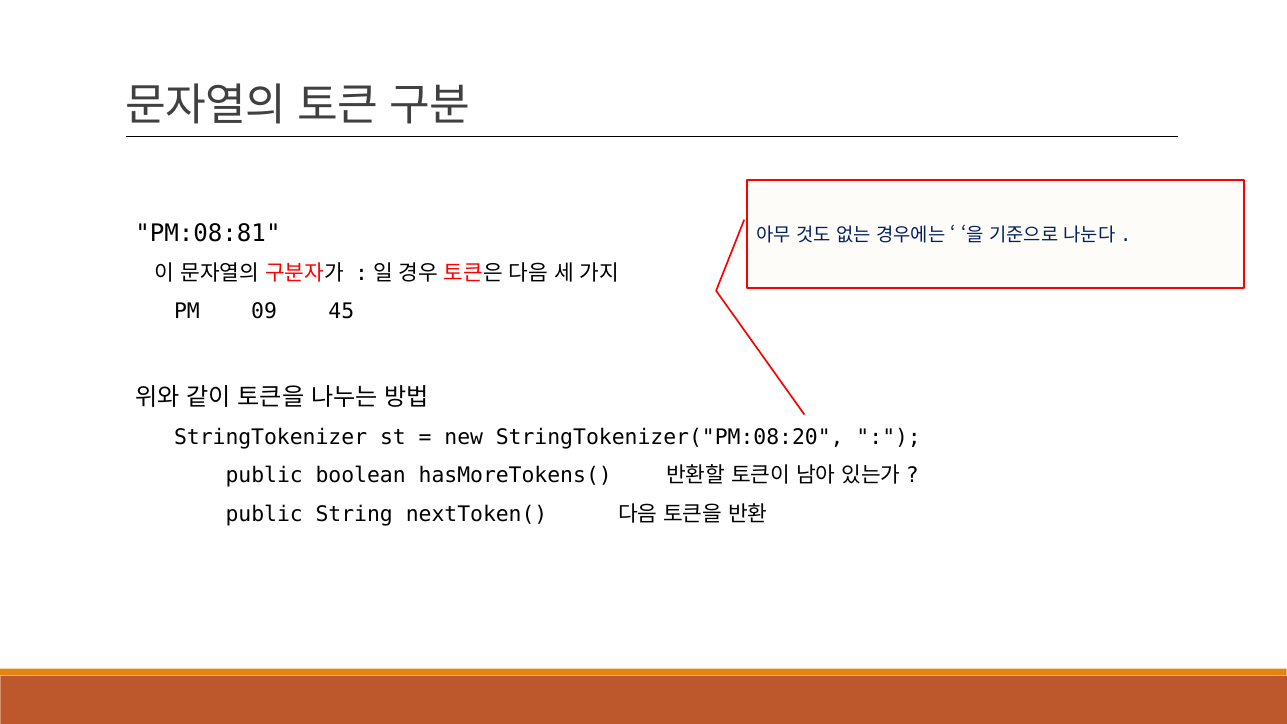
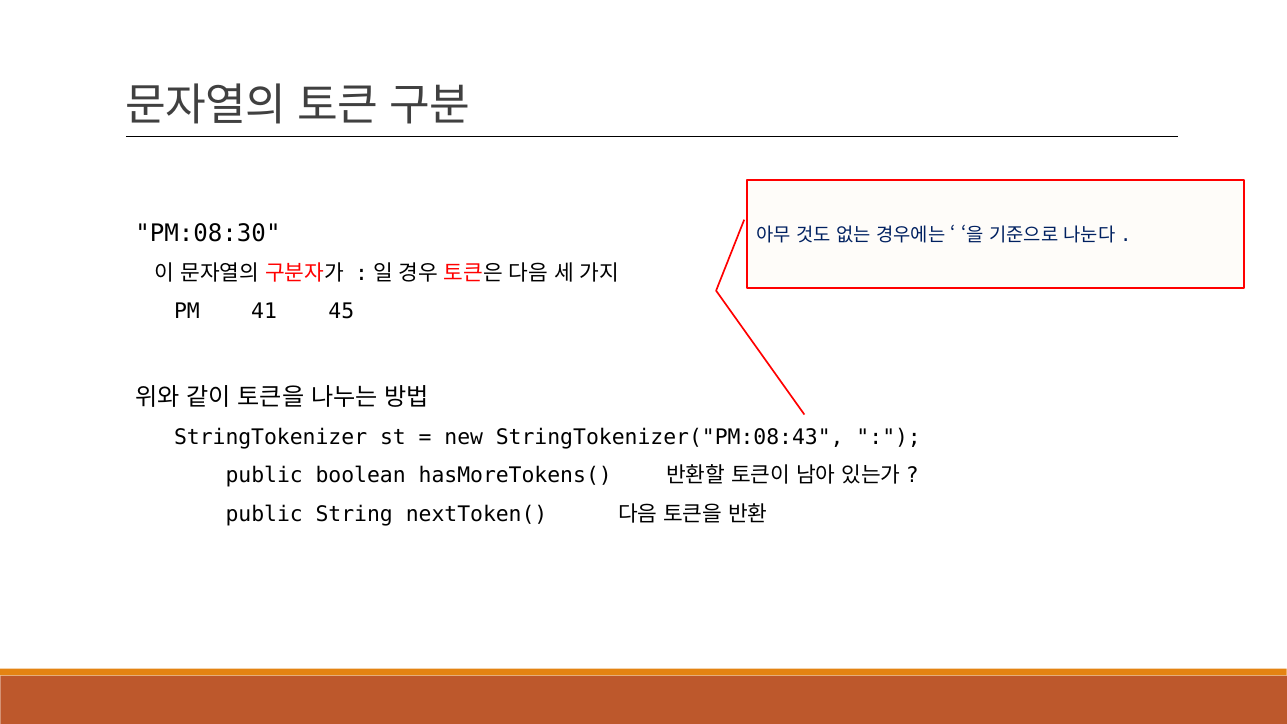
PM:08:81: PM:08:81 -> PM:08:30
09: 09 -> 41
StringTokenizer("PM:08:20: StringTokenizer("PM:08:20 -> StringTokenizer("PM:08:43
